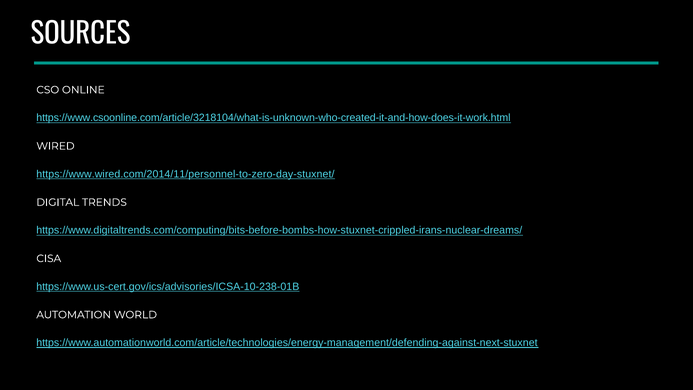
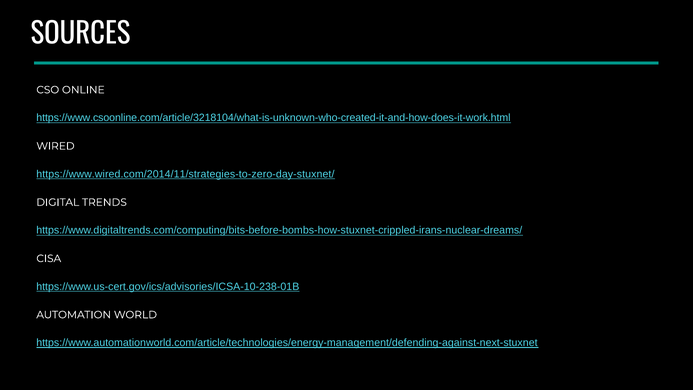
https://www.wired.com/2014/11/personnel-to-zero-day-stuxnet/: https://www.wired.com/2014/11/personnel-to-zero-day-stuxnet/ -> https://www.wired.com/2014/11/strategies-to-zero-day-stuxnet/
